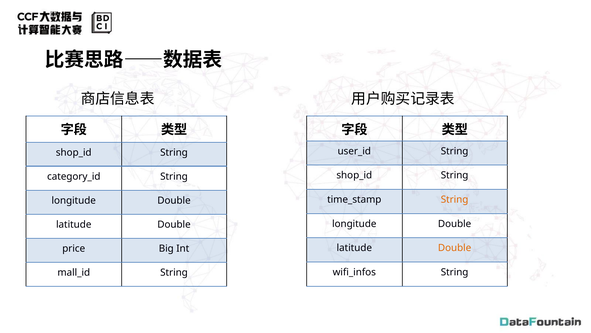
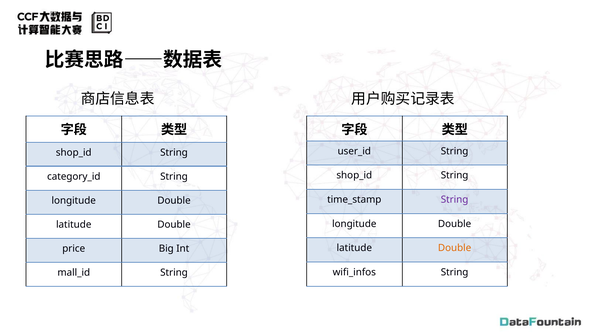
String at (455, 199) colour: orange -> purple
